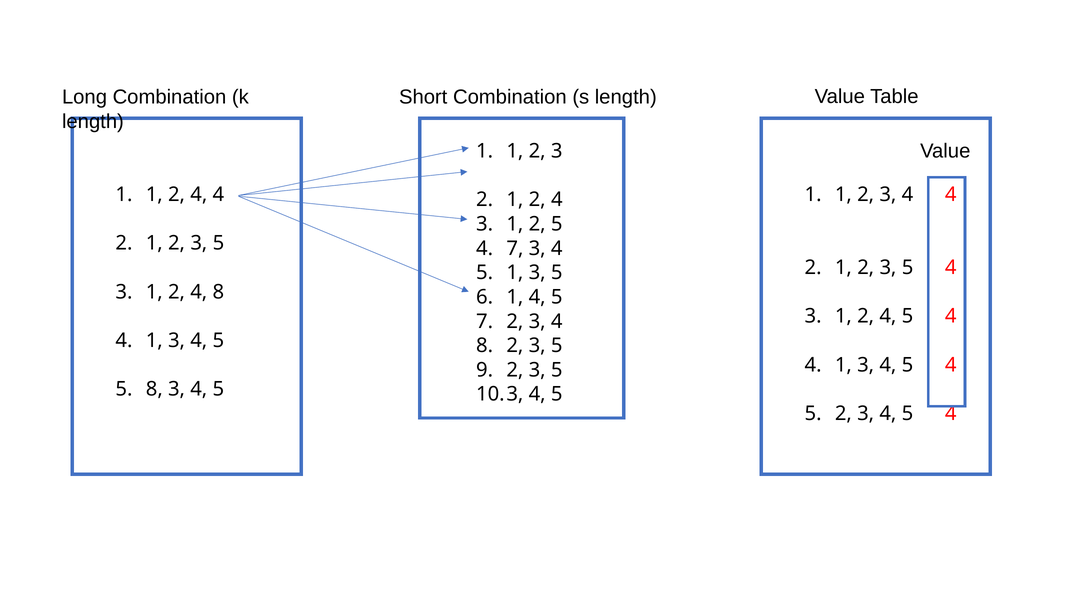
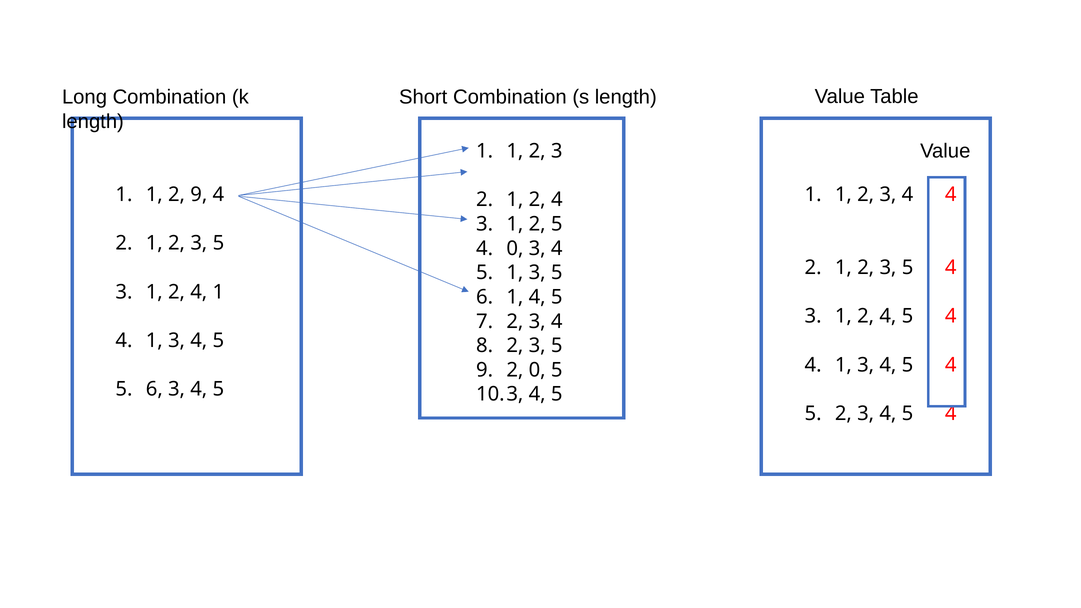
1 1 2 4: 4 -> 9
4 7: 7 -> 0
8 at (218, 292): 8 -> 1
3 at (537, 370): 3 -> 0
8 at (154, 389): 8 -> 6
